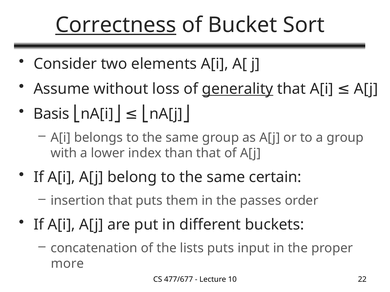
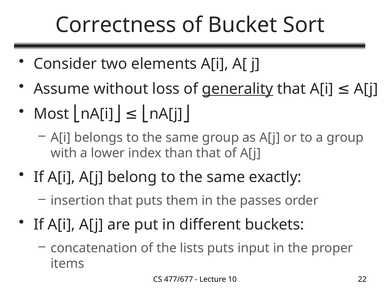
Correctness underline: present -> none
Basis: Basis -> Most
certain: certain -> exactly
more: more -> items
